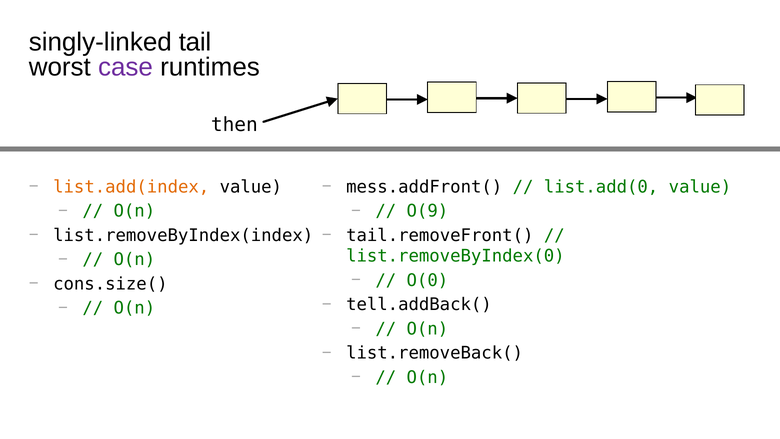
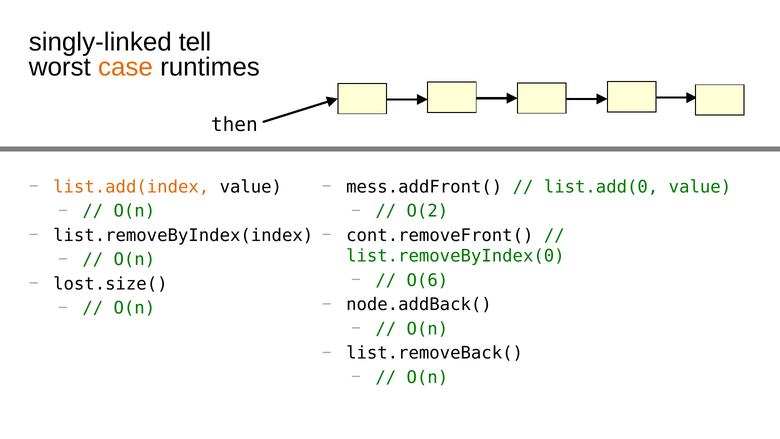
tail: tail -> tell
case colour: purple -> orange
O(9: O(9 -> O(2
tail.removeFront(: tail.removeFront( -> cont.removeFront(
O(0: O(0 -> O(6
cons.size(: cons.size( -> lost.size(
tell.addBack(: tell.addBack( -> node.addBack(
